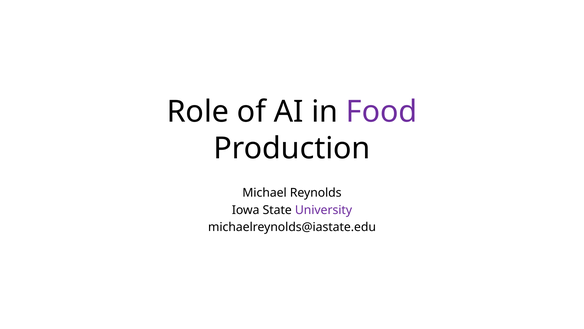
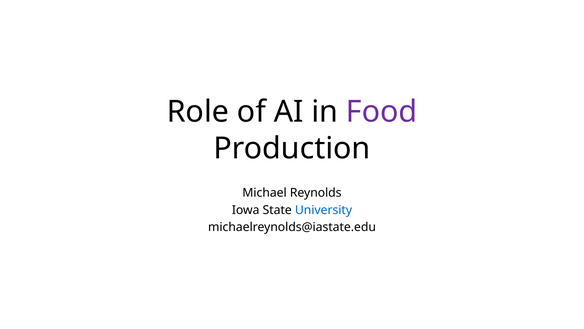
University colour: purple -> blue
